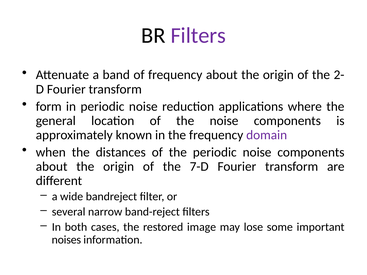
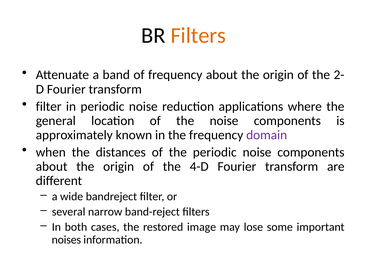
Filters at (198, 36) colour: purple -> orange
form at (49, 106): form -> filter
7-D: 7-D -> 4-D
